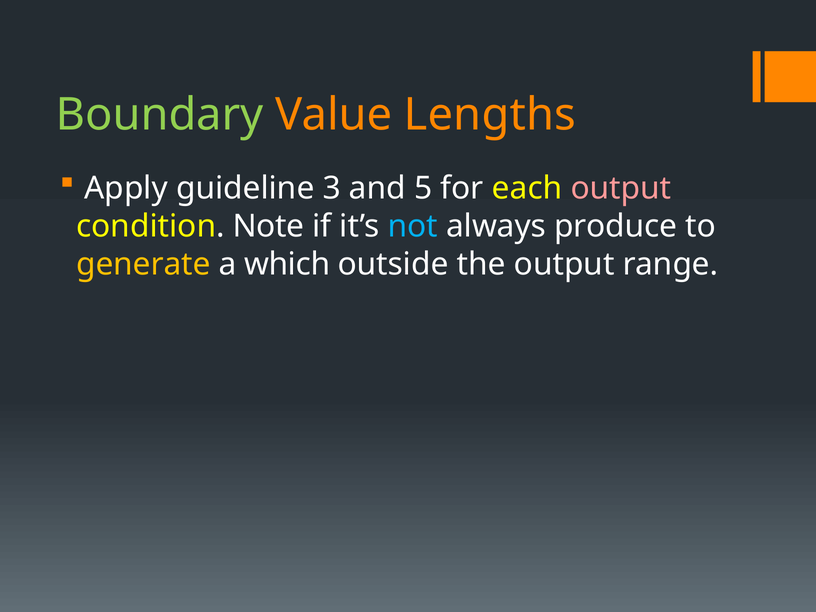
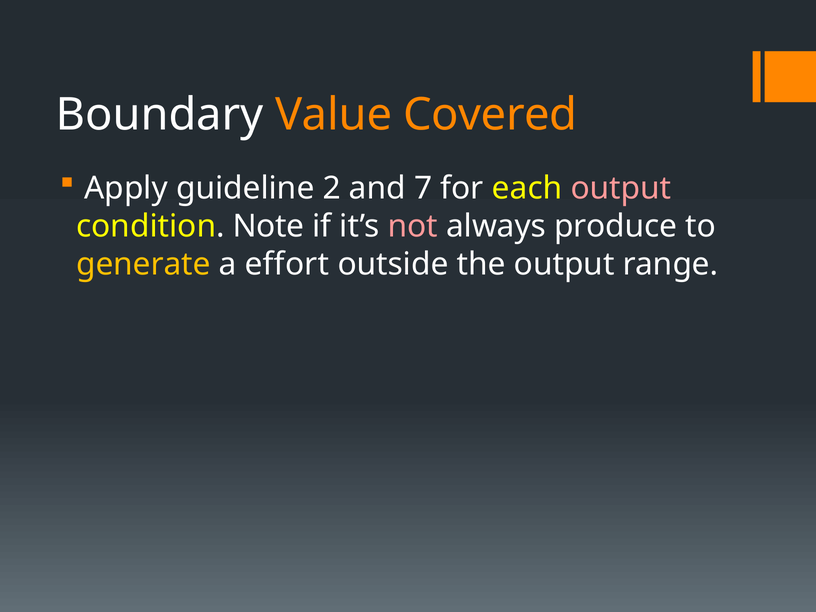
Boundary colour: light green -> white
Lengths: Lengths -> Covered
3: 3 -> 2
5: 5 -> 7
not colour: light blue -> pink
which: which -> effort
